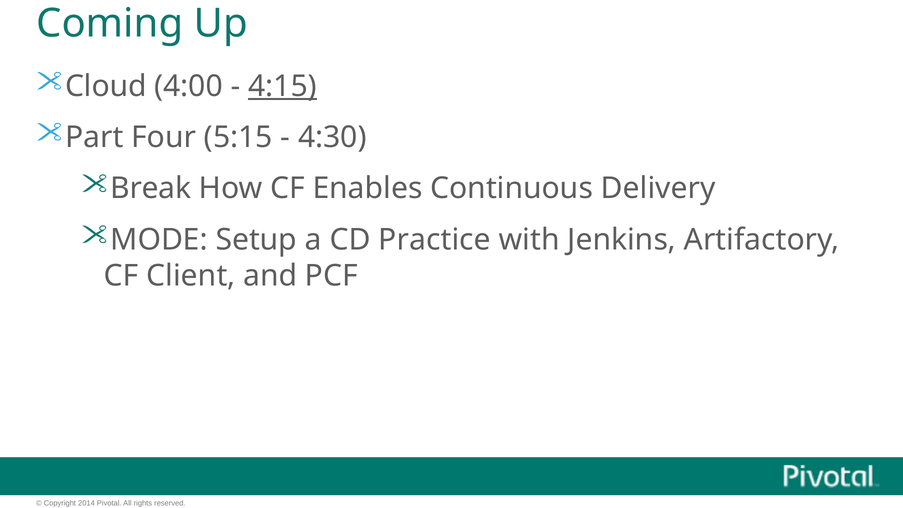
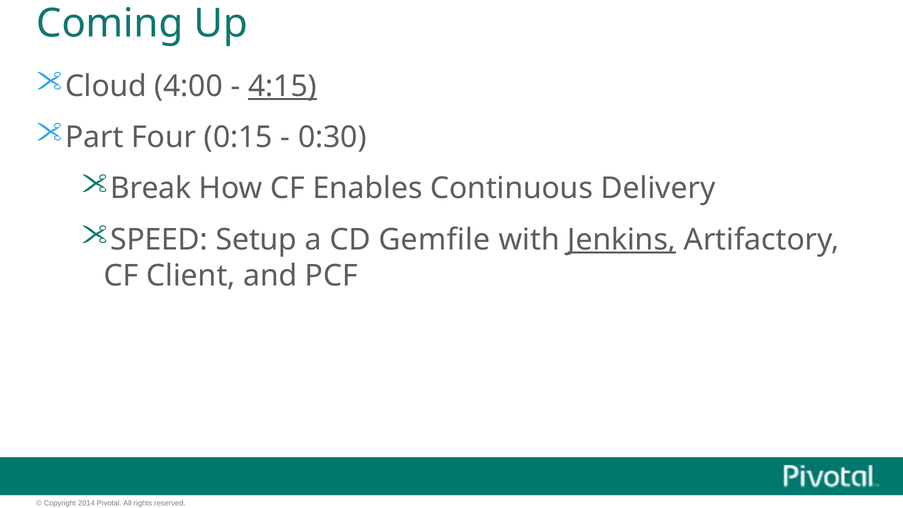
5:15: 5:15 -> 0:15
4:30: 4:30 -> 0:30
MODE: MODE -> SPEED
Practice: Practice -> Gemfile
Jenkins underline: none -> present
